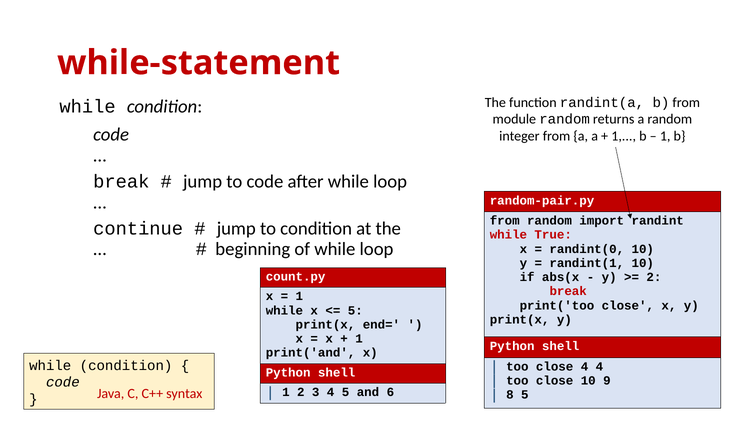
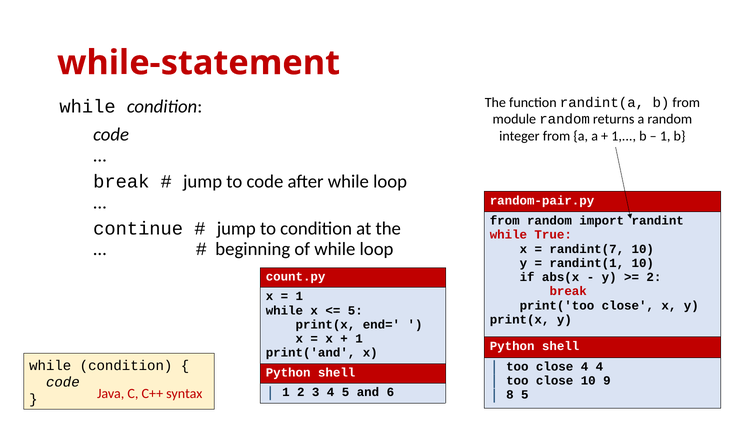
randint(0: randint(0 -> randint(7
